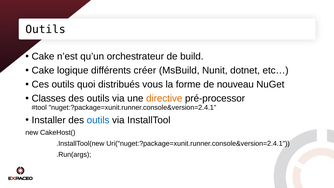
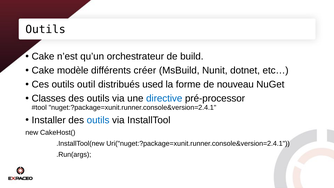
logique: logique -> modèle
quoi: quoi -> outil
vous: vous -> used
directive colour: orange -> blue
